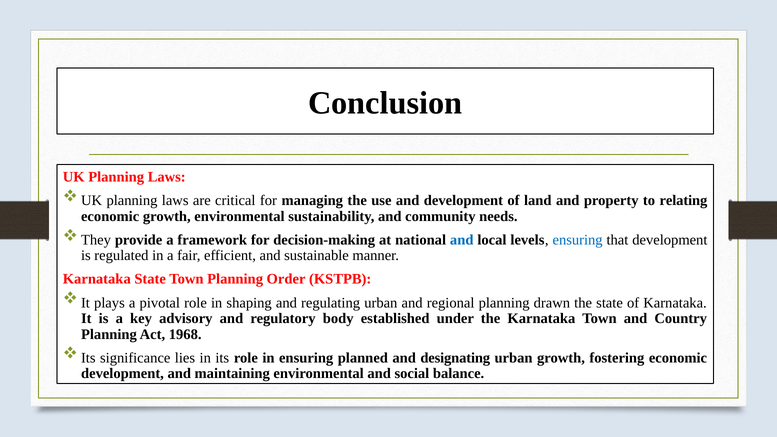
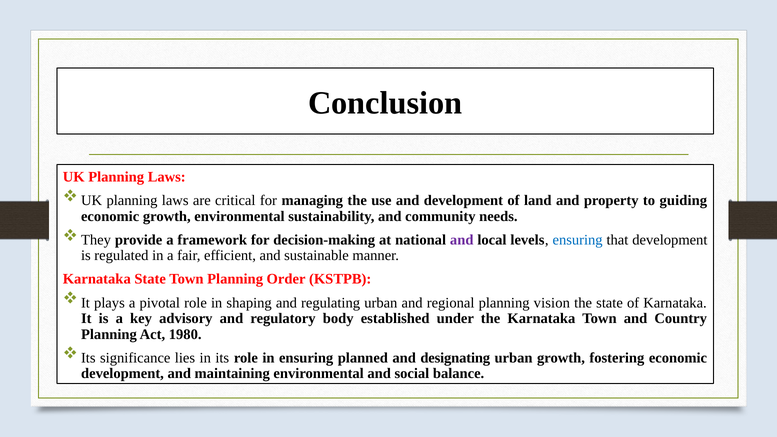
relating: relating -> guiding
and at (462, 240) colour: blue -> purple
drawn: drawn -> vision
1968: 1968 -> 1980
